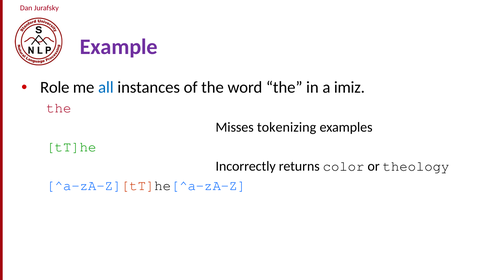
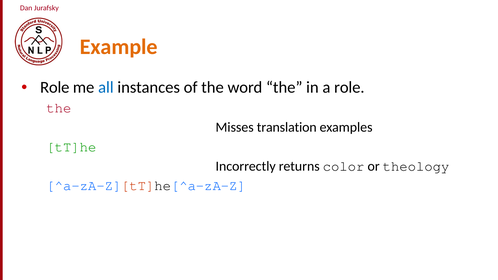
Example colour: purple -> orange
a imiz: imiz -> role
tokenizing: tokenizing -> translation
